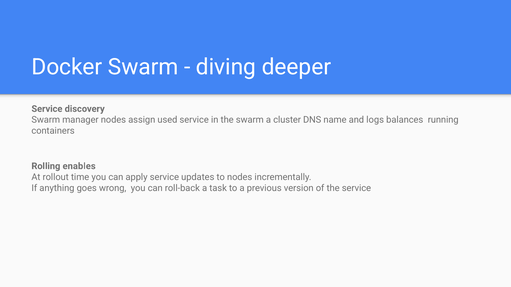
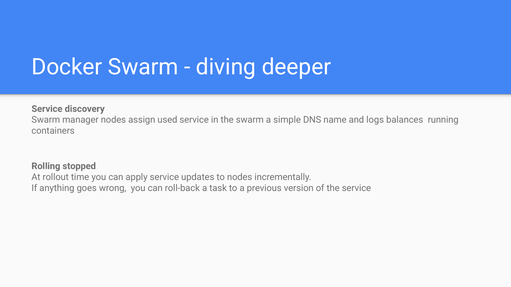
cluster: cluster -> simple
enables: enables -> stopped
